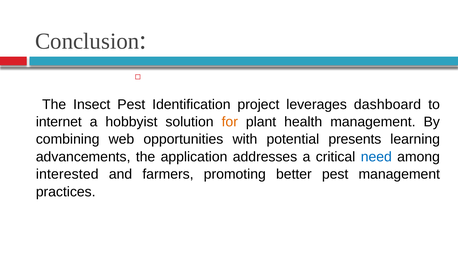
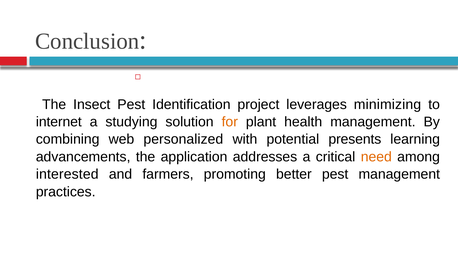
dashboard: dashboard -> minimizing
hobbyist: hobbyist -> studying
opportunities: opportunities -> personalized
need colour: blue -> orange
